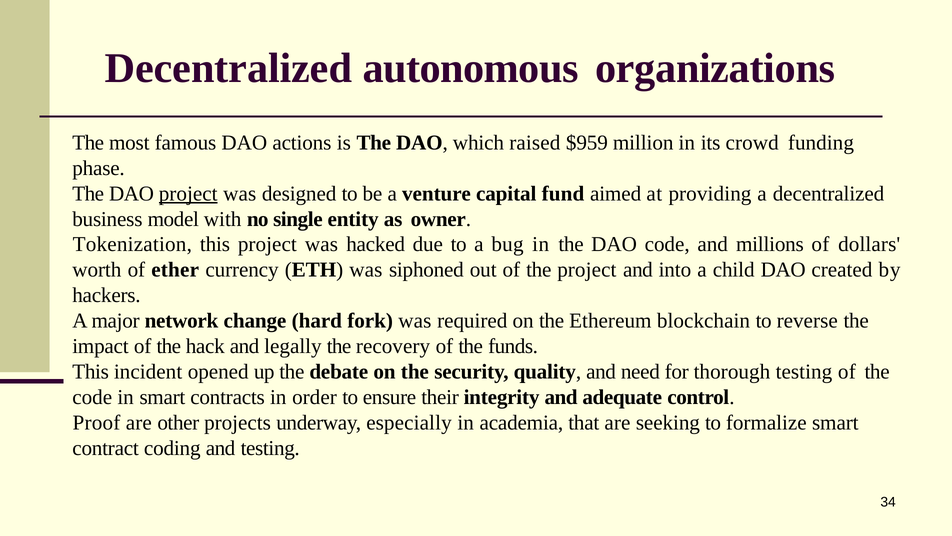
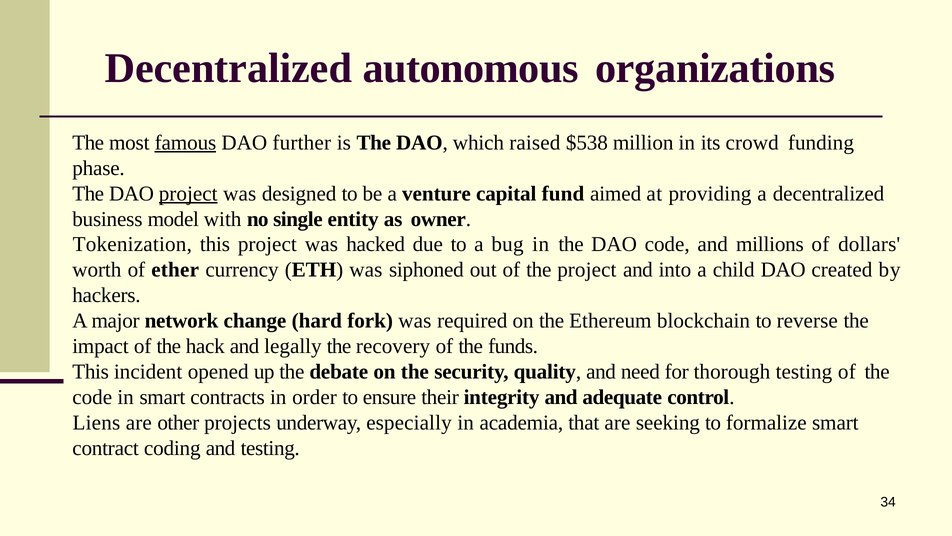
famous underline: none -> present
actions: actions -> further
$959: $959 -> $538
Proof: Proof -> Liens
